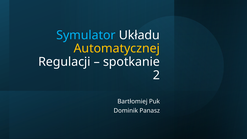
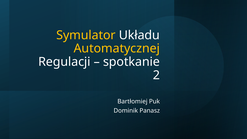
Symulator colour: light blue -> yellow
